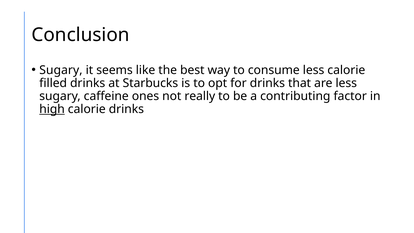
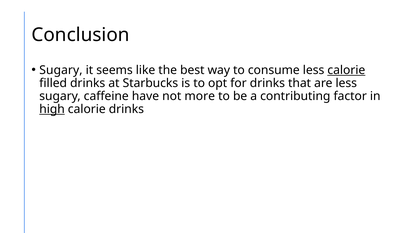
calorie at (346, 70) underline: none -> present
ones: ones -> have
really: really -> more
